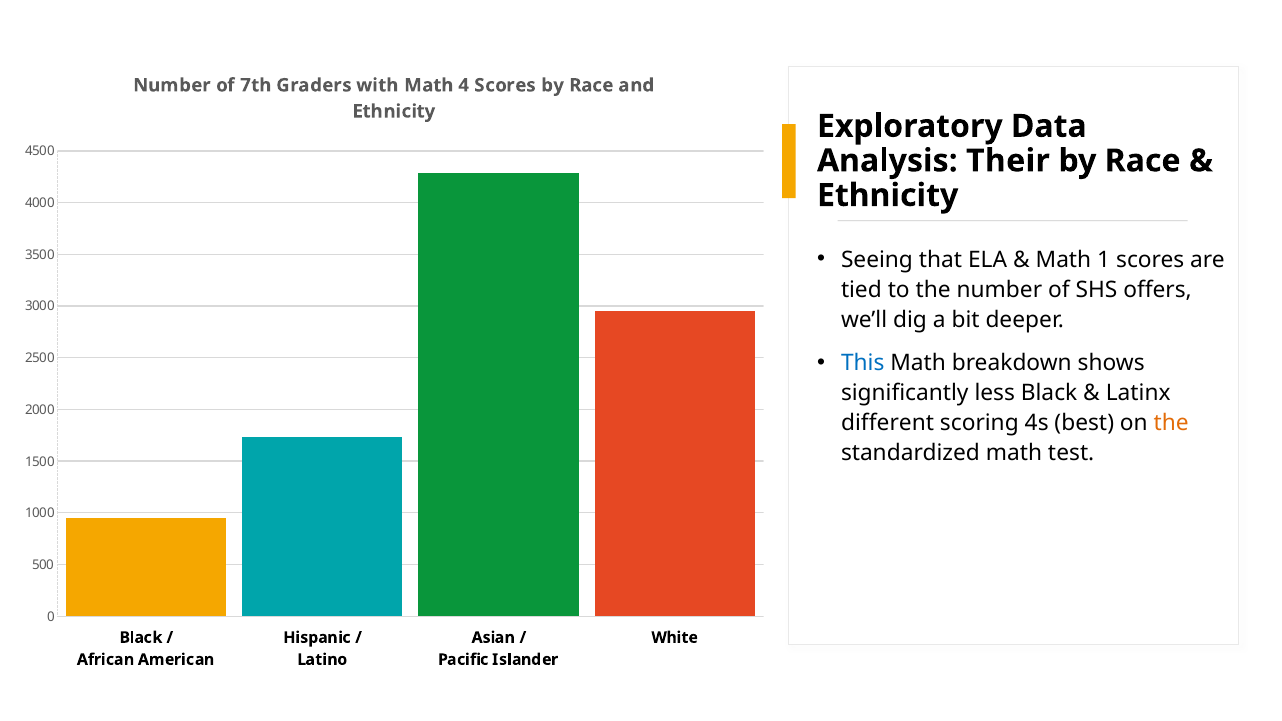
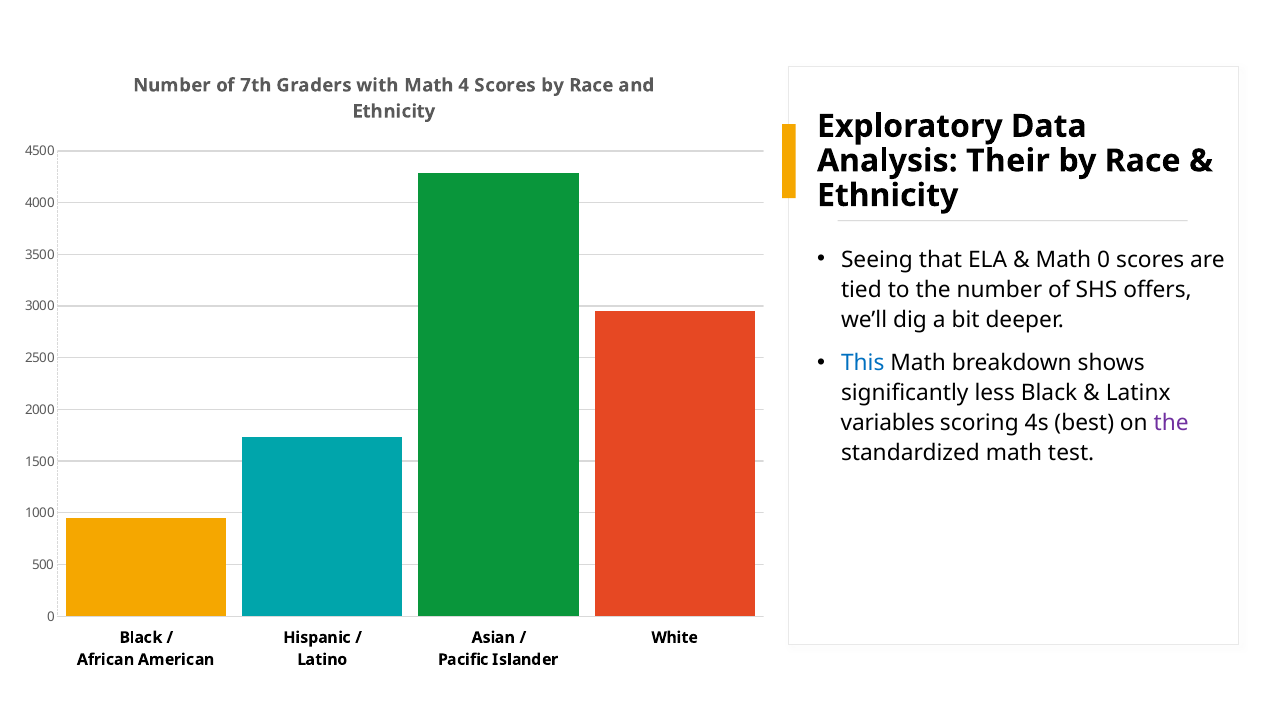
Math 1: 1 -> 0
different: different -> variables
the at (1171, 423) colour: orange -> purple
